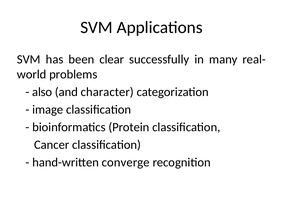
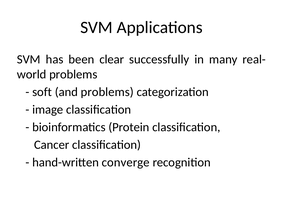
also: also -> soft
and character: character -> problems
